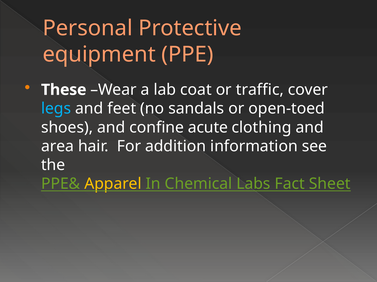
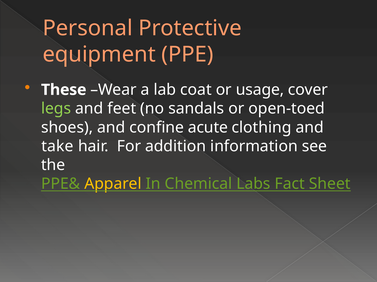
traffic: traffic -> usage
legs colour: light blue -> light green
area: area -> take
